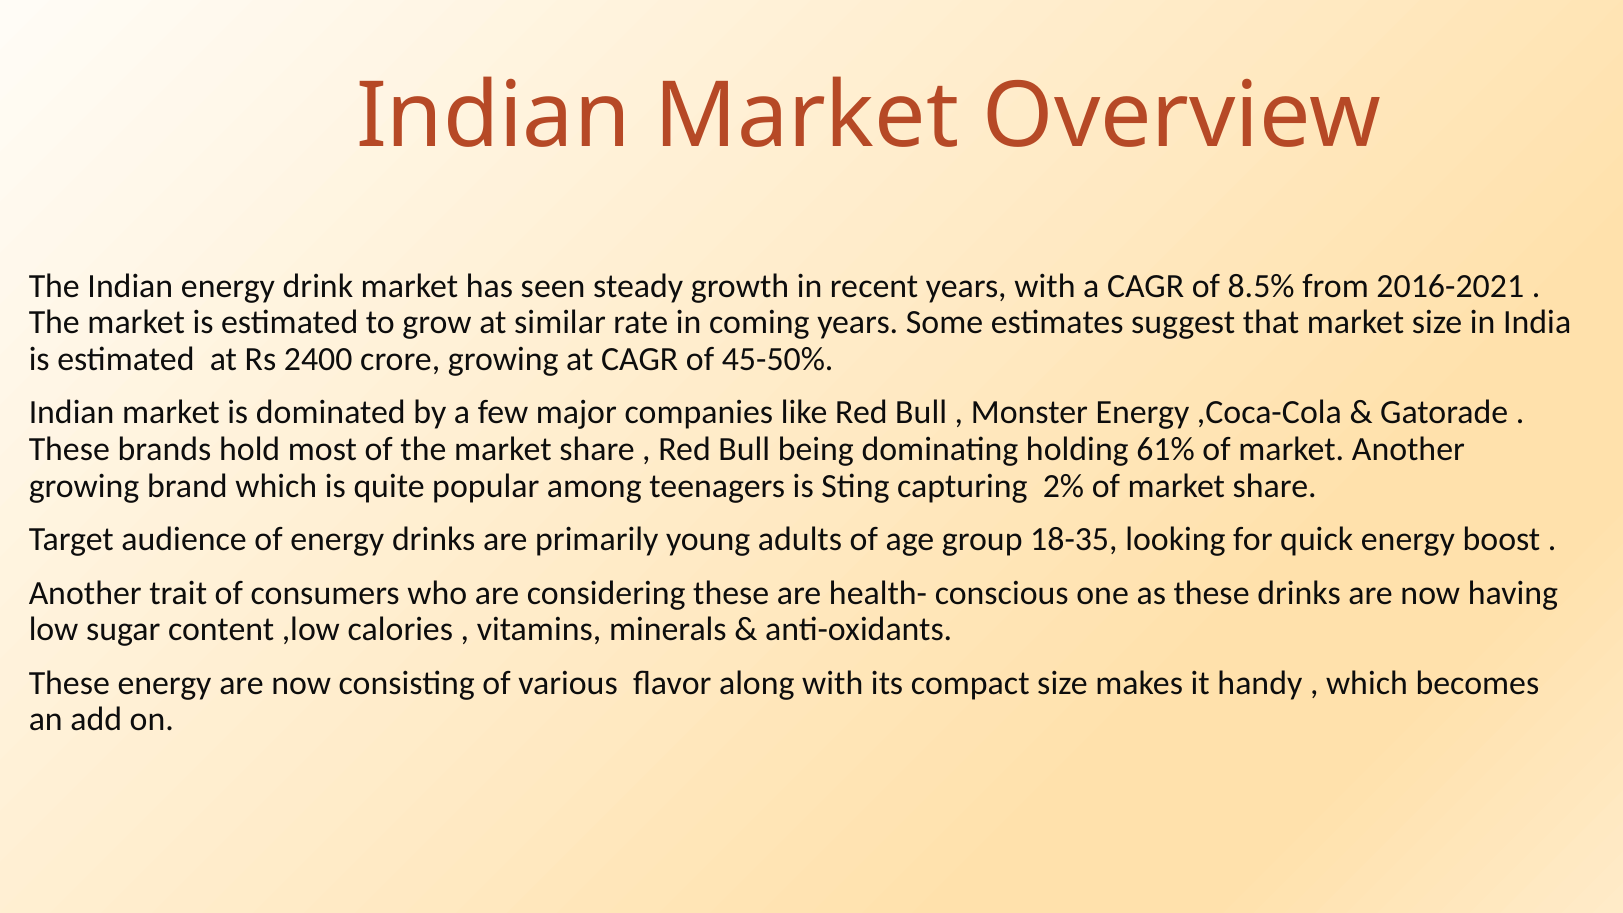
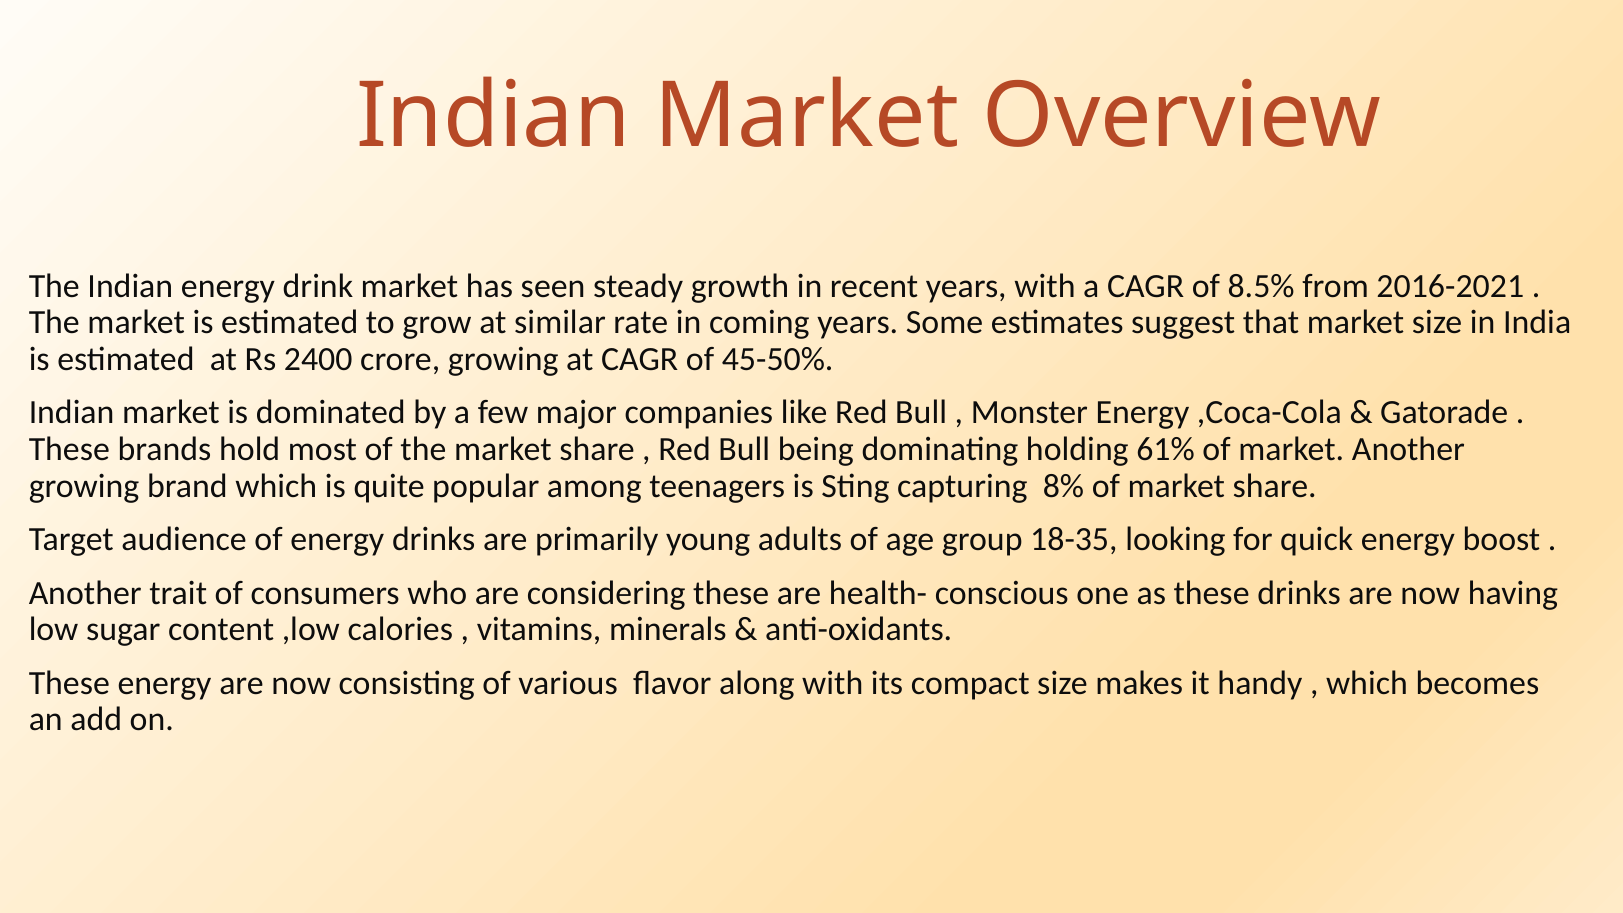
2%: 2% -> 8%
